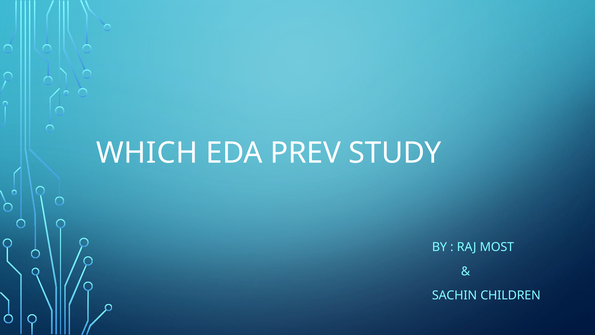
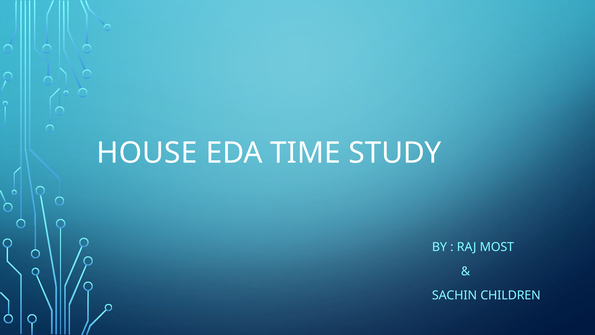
WHICH: WHICH -> HOUSE
PREV: PREV -> TIME
